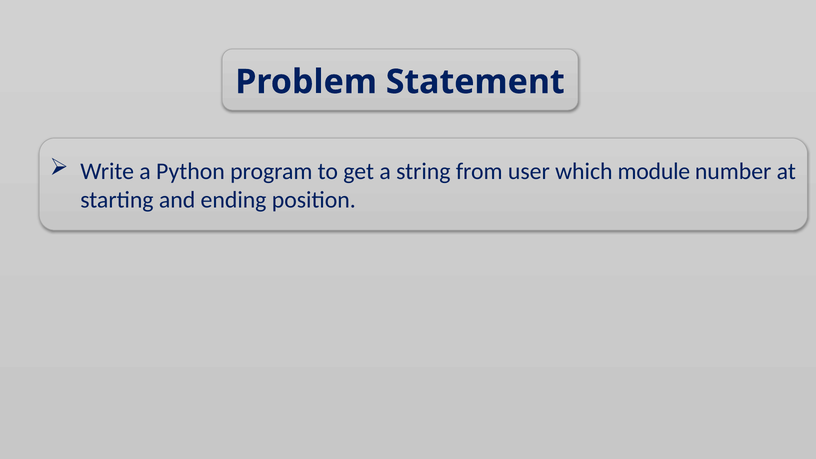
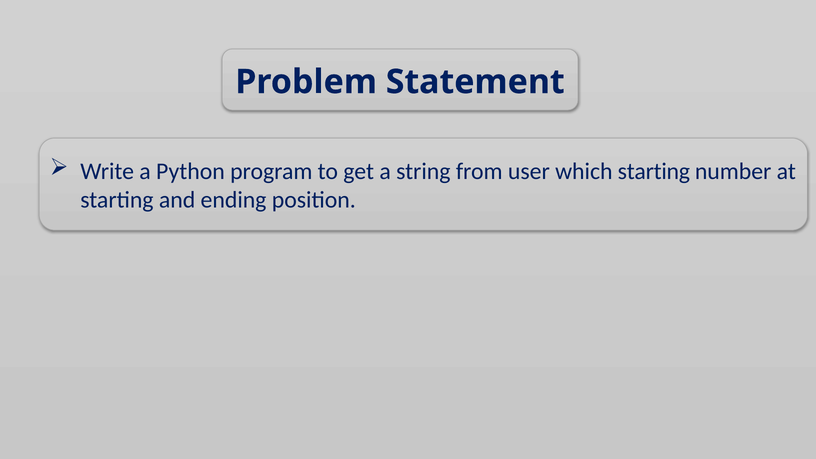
which module: module -> starting
